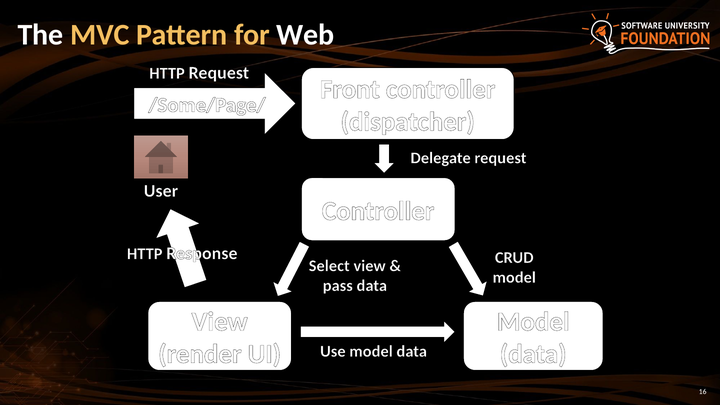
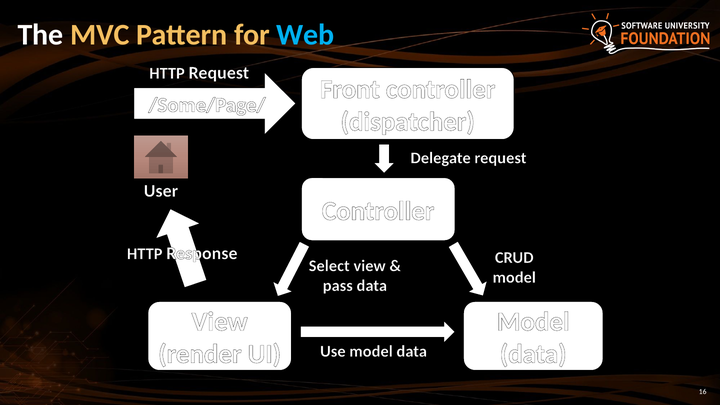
Web colour: white -> light blue
